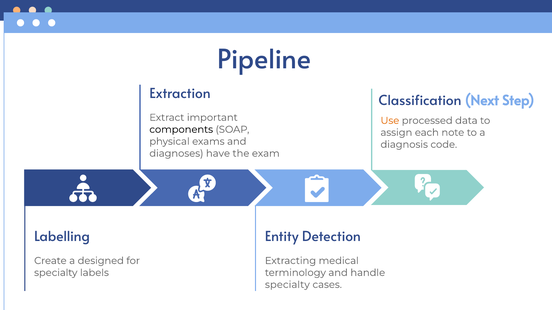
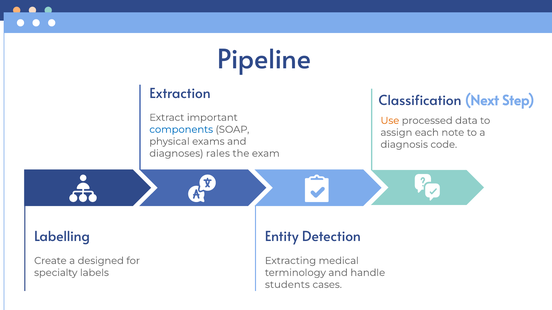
components colour: black -> blue
have: have -> rales
specialty at (287, 285): specialty -> students
